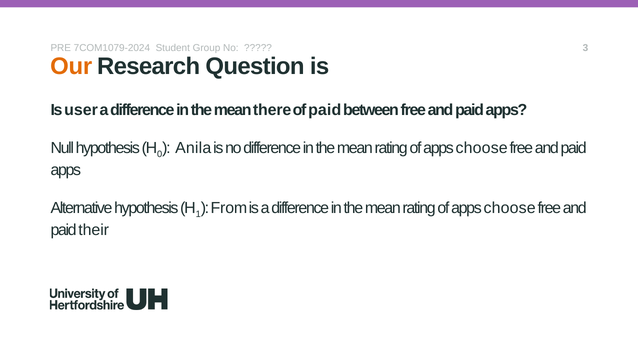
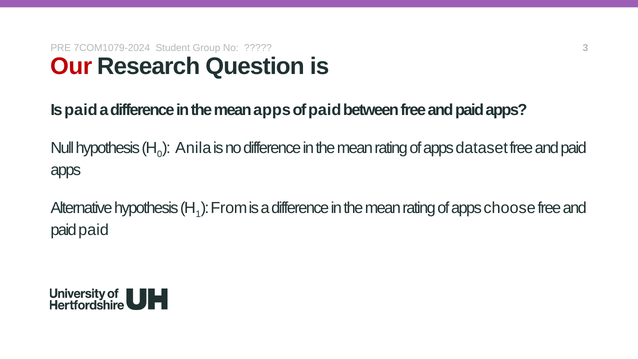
Our colour: orange -> red
Is user: user -> paid
mean there: there -> apps
choose at (482, 148): choose -> dataset
paid their: their -> paid
